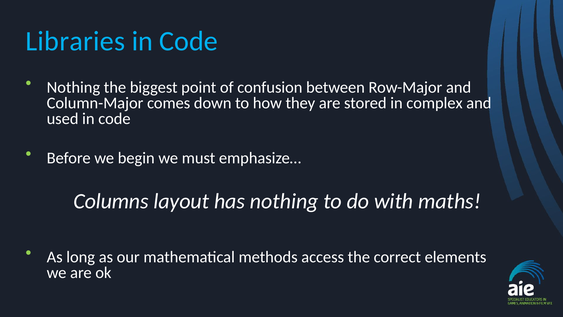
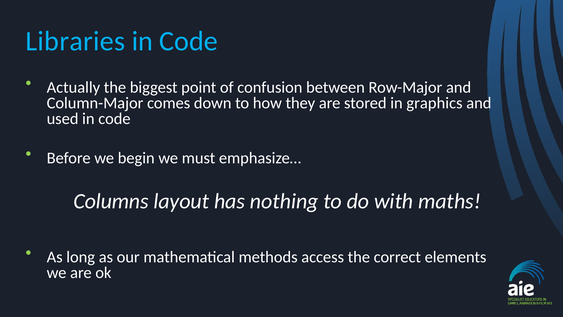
Nothing at (73, 87): Nothing -> Actually
complex: complex -> graphics
